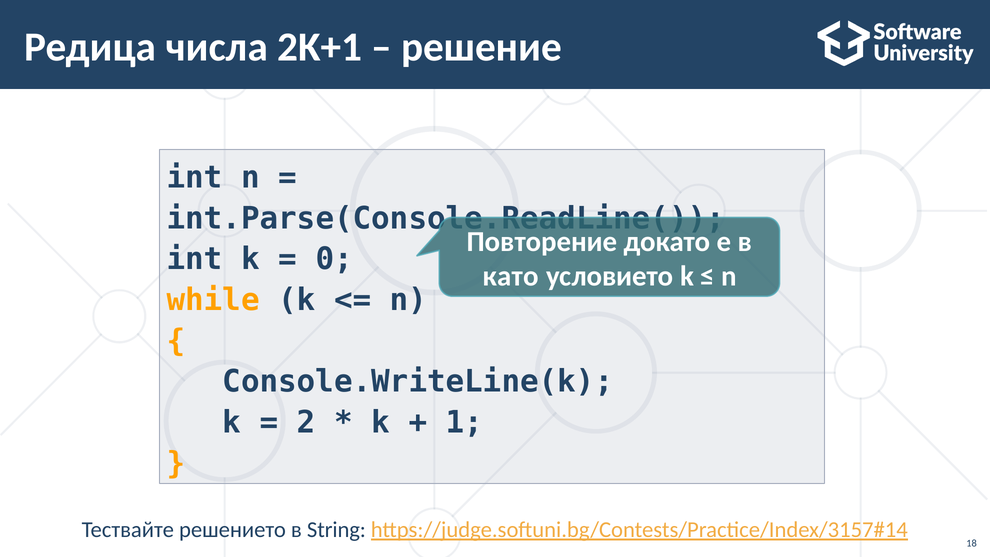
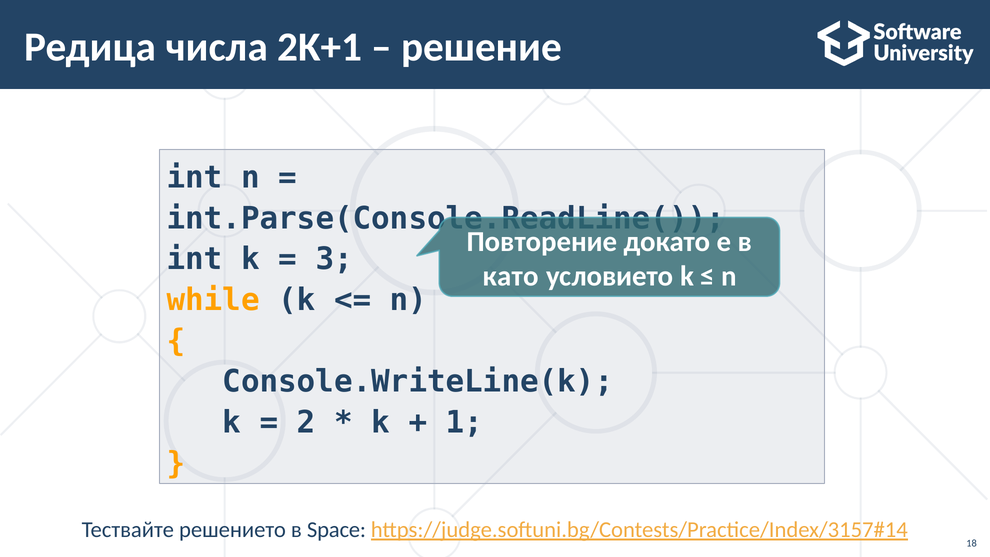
0: 0 -> 3
String: String -> Space
